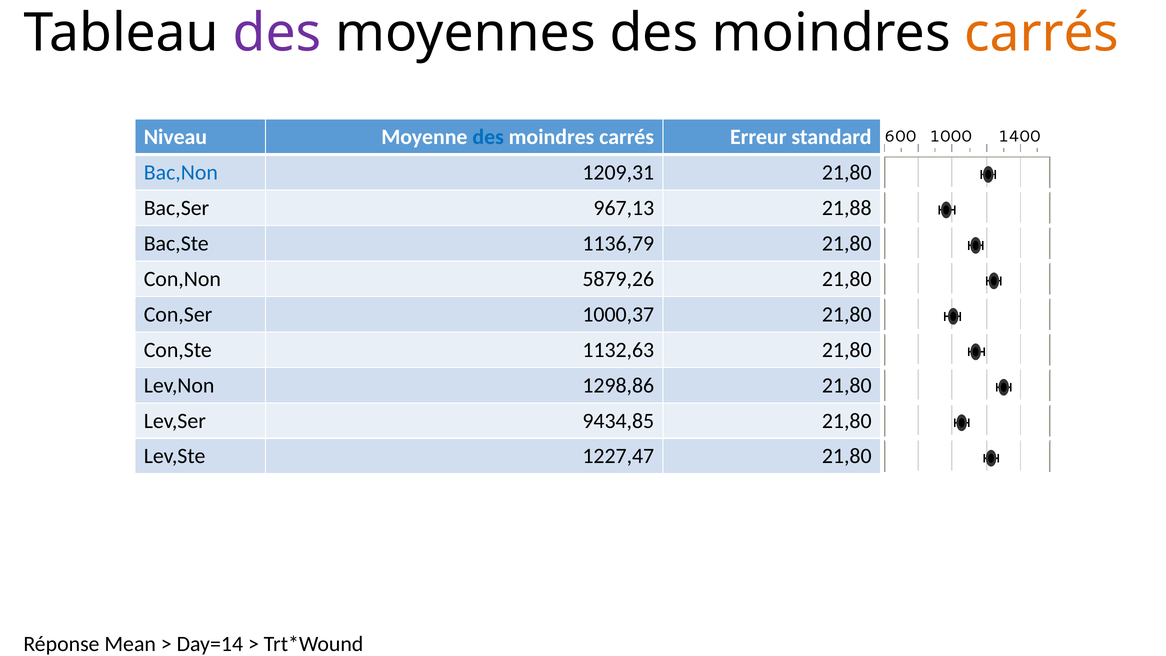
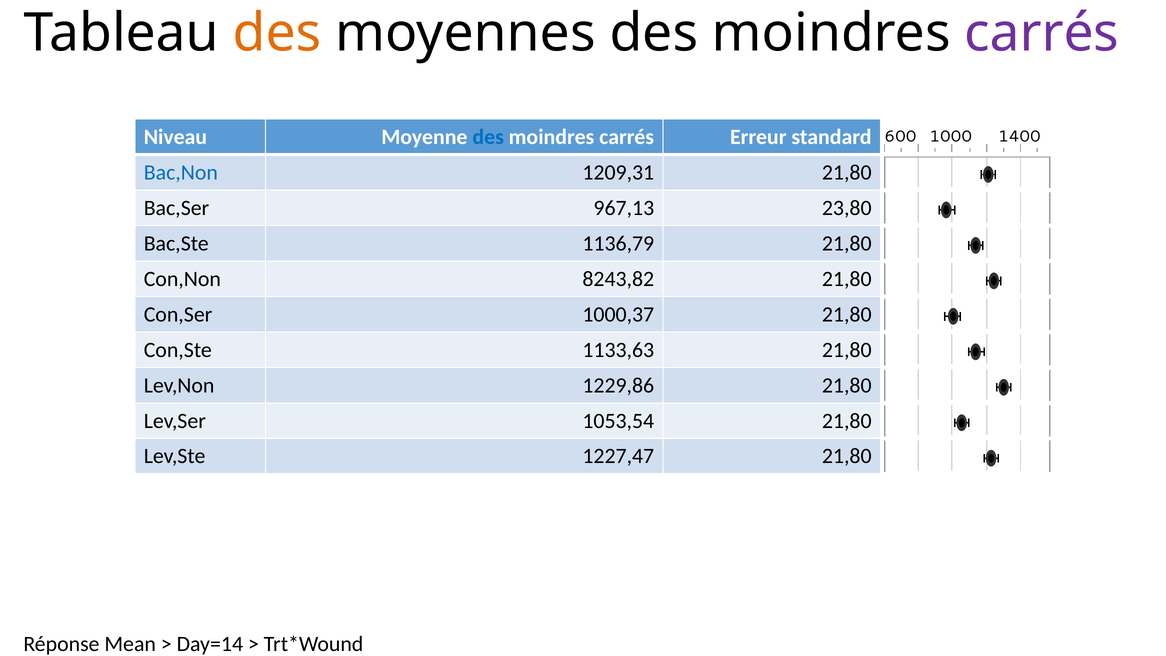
des at (277, 33) colour: purple -> orange
carrés at (1042, 33) colour: orange -> purple
21,88: 21,88 -> 23,80
5879,26: 5879,26 -> 8243,82
1132,63: 1132,63 -> 1133,63
1298,86: 1298,86 -> 1229,86
9434,85: 9434,85 -> 1053,54
